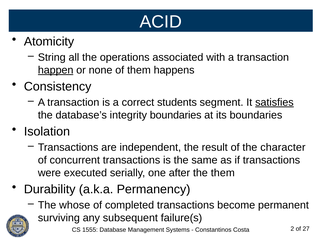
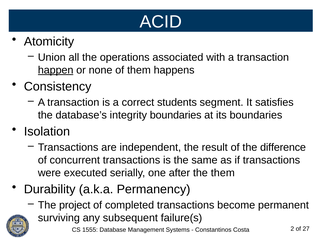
String: String -> Union
satisfies underline: present -> none
character: character -> difference
whose: whose -> project
